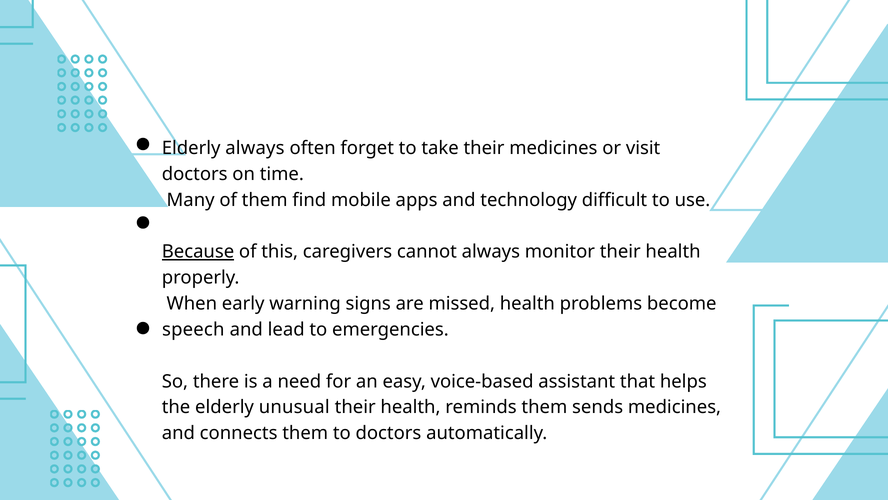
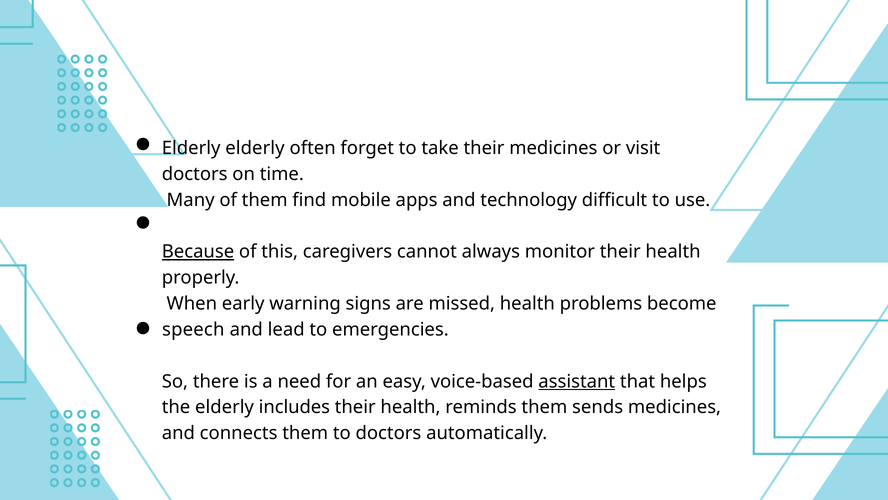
Elderly always: always -> elderly
assistant underline: none -> present
unusual: unusual -> includes
